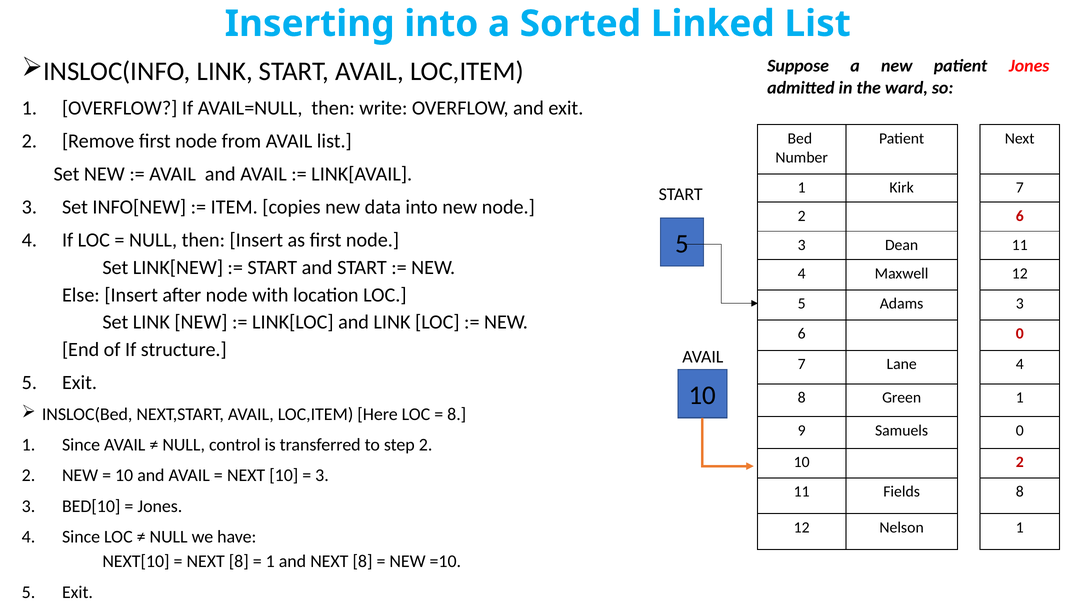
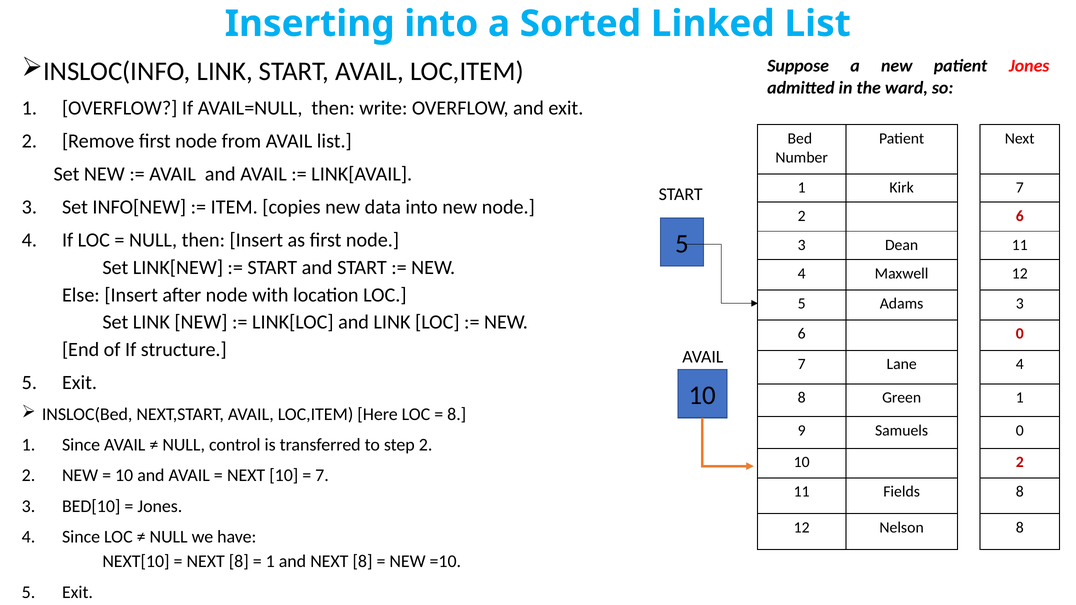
3 at (322, 476): 3 -> 7
Nelson 1: 1 -> 8
